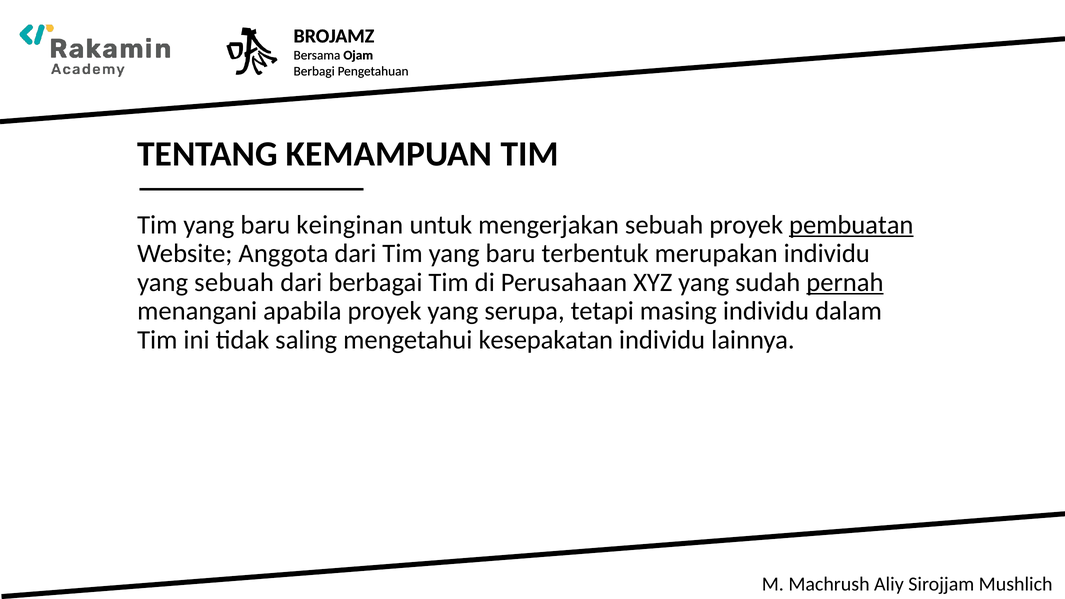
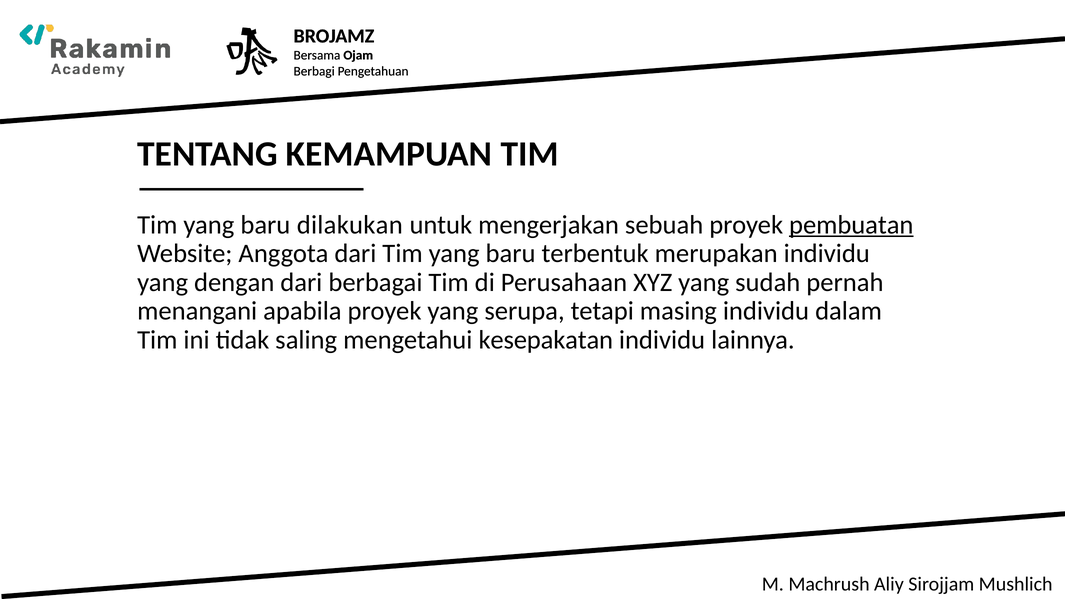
keinginan: keinginan -> dilakukan
yang sebuah: sebuah -> dengan
pernah underline: present -> none
